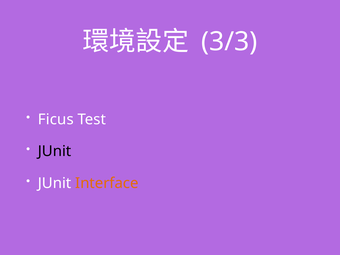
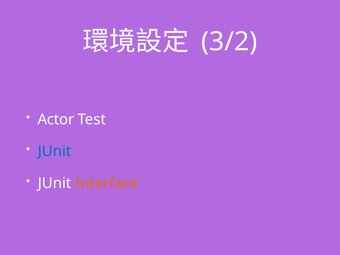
3/3: 3/3 -> 3/2
Ficus: Ficus -> Actor
JUnit at (55, 151) colour: black -> blue
